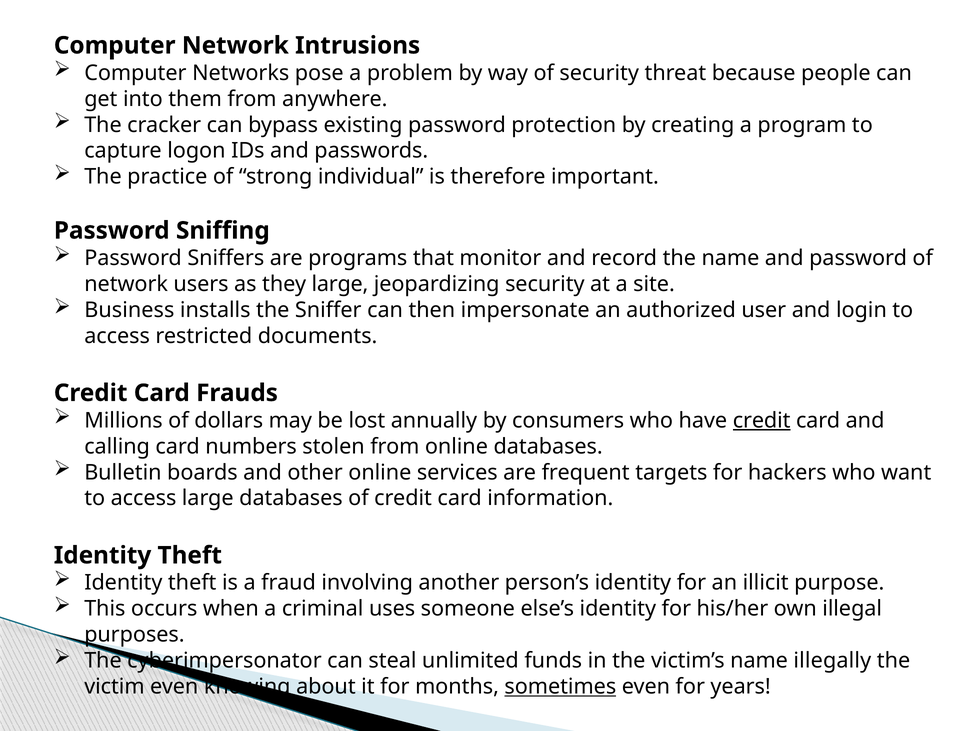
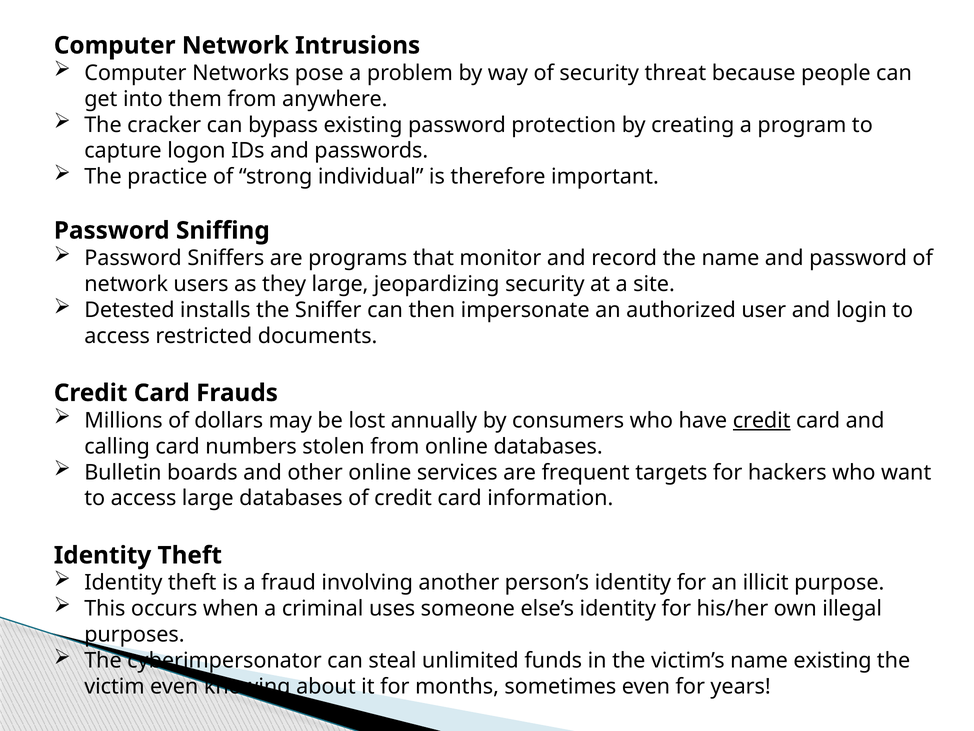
Business: Business -> Detested
name illegally: illegally -> existing
sometimes underline: present -> none
